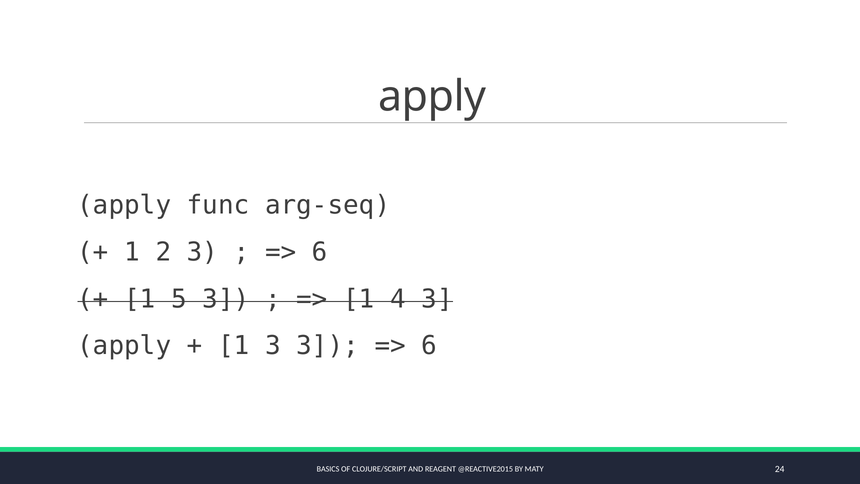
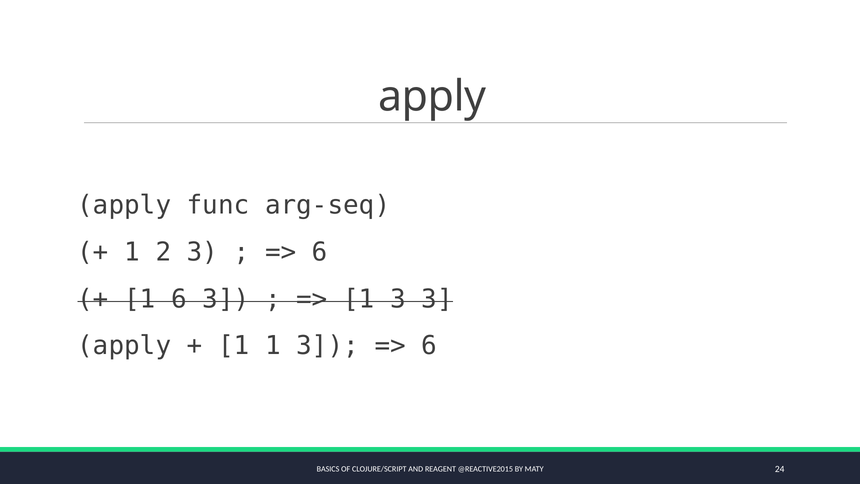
1 5: 5 -> 6
4 at (398, 299): 4 -> 3
1 3: 3 -> 1
